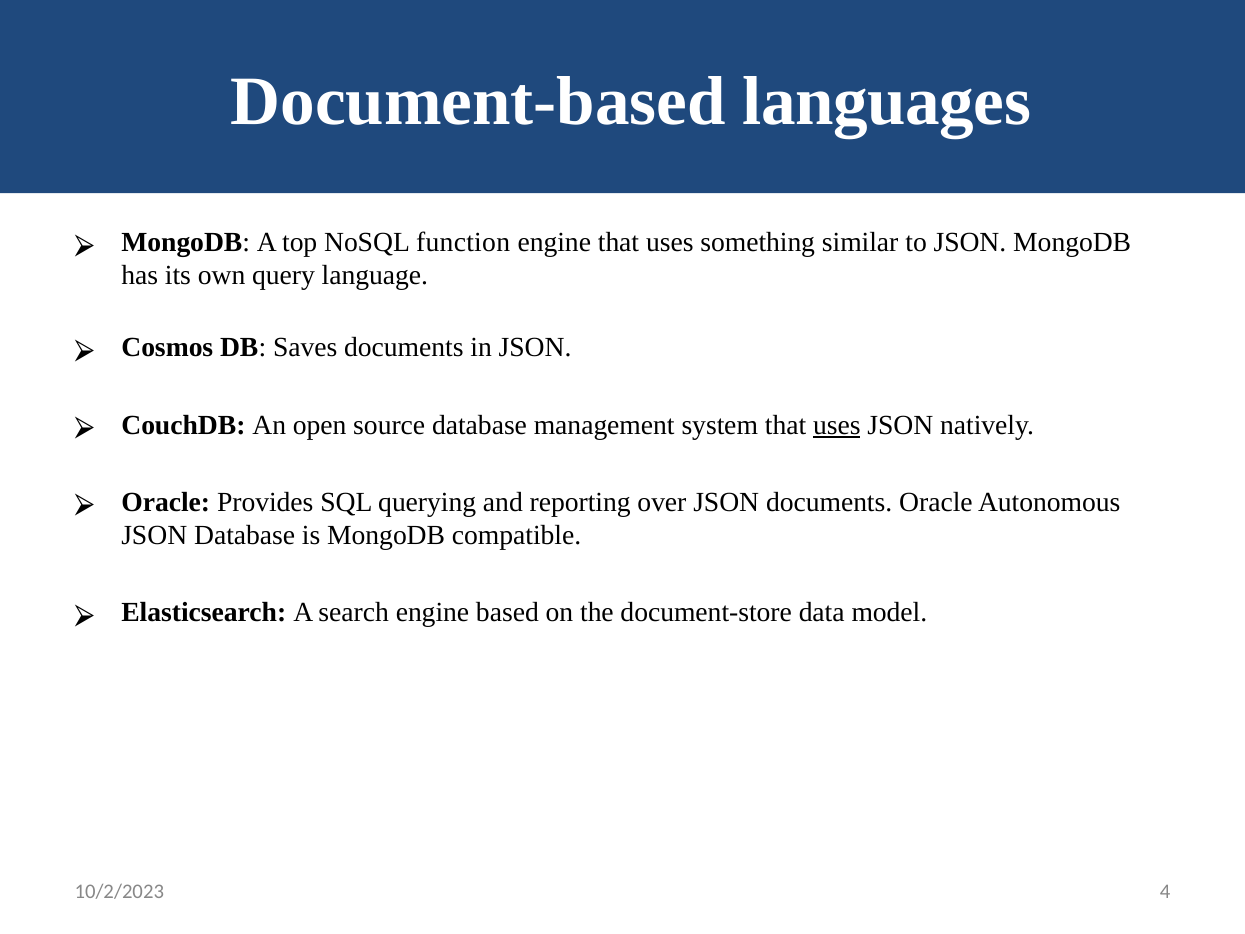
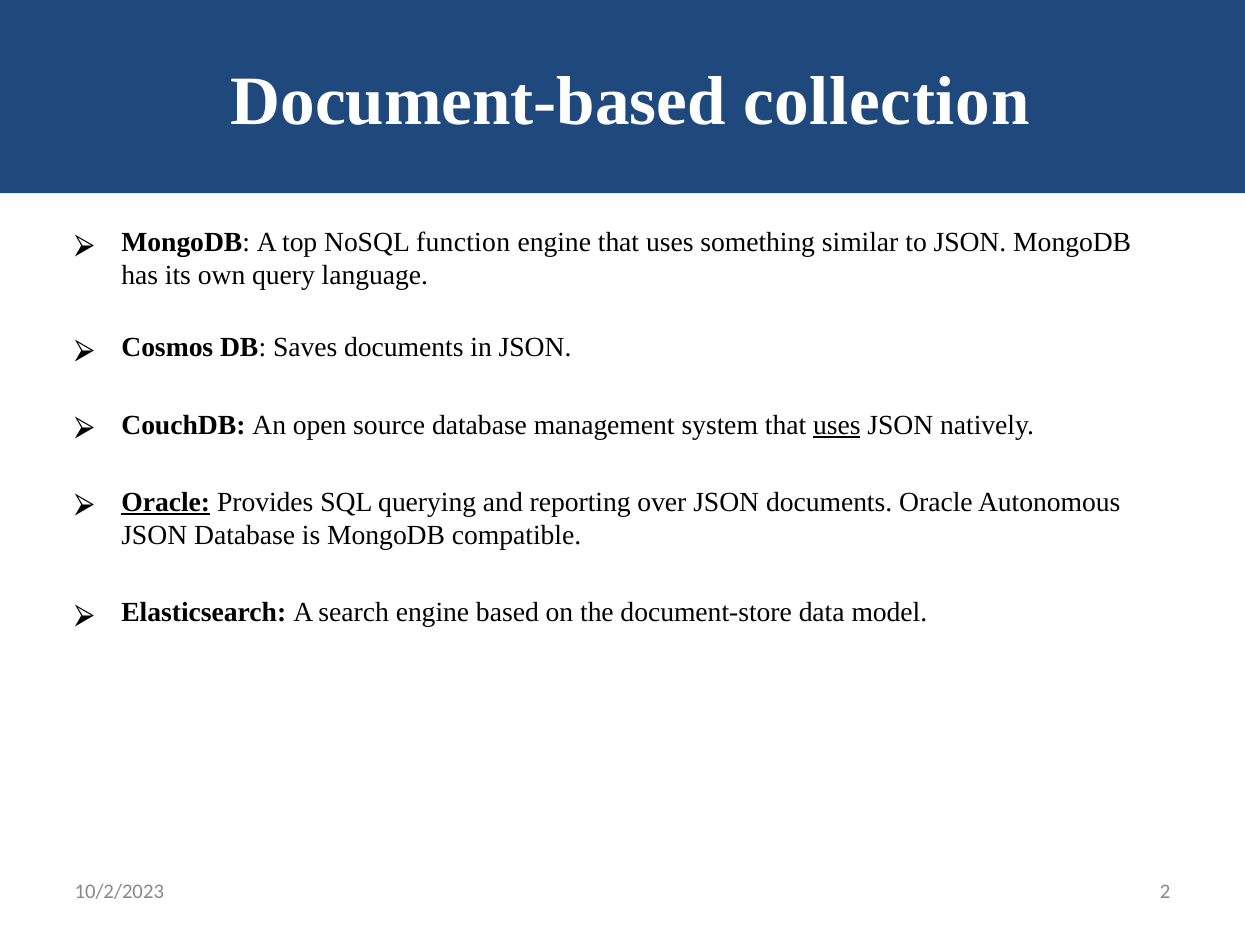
languages: languages -> collection
Oracle at (166, 502) underline: none -> present
4: 4 -> 2
